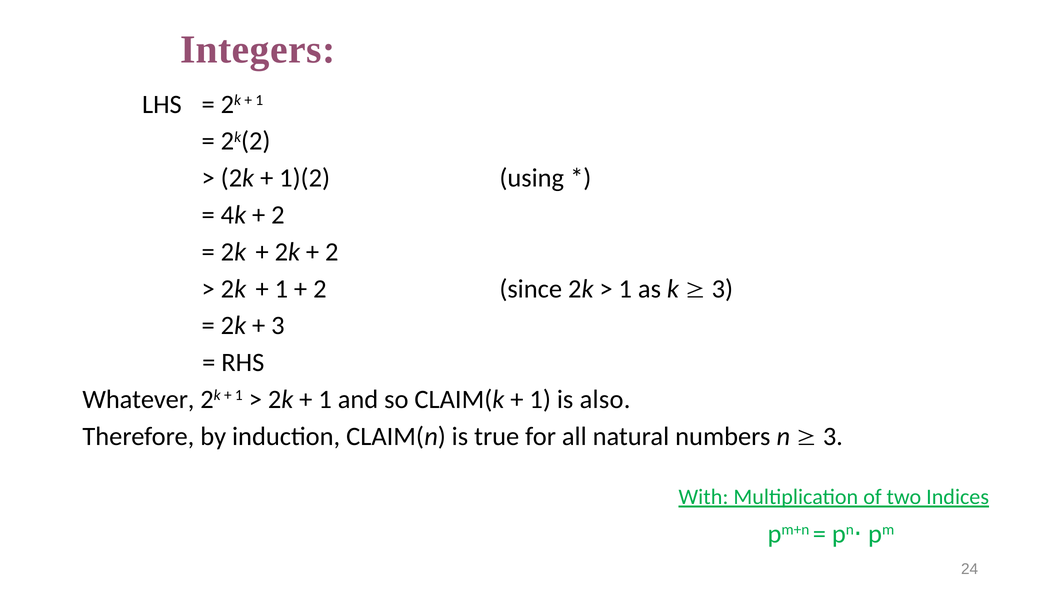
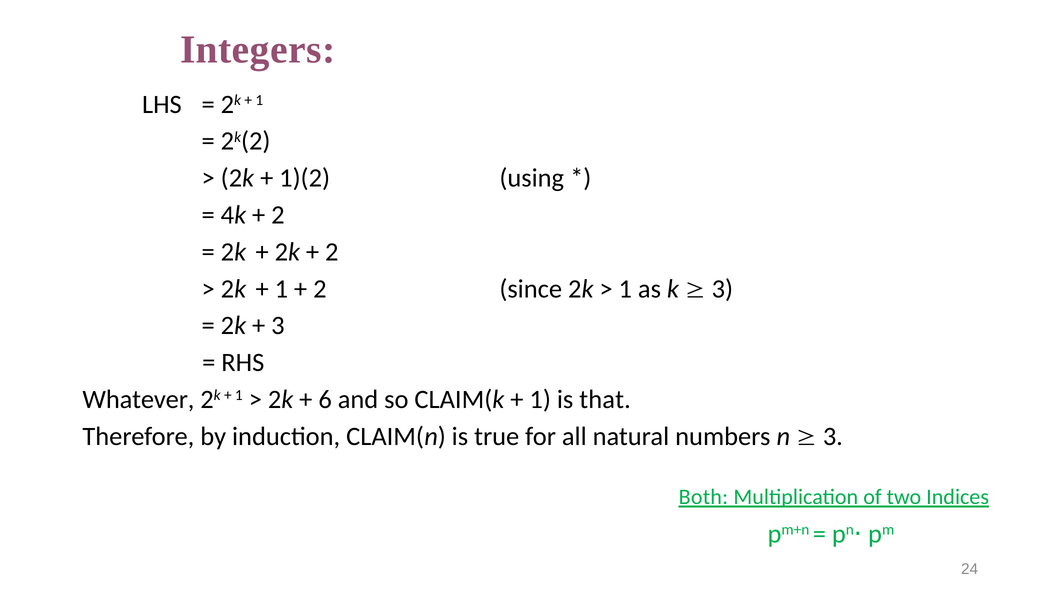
1 at (325, 399): 1 -> 6
also: also -> that
With: With -> Both
